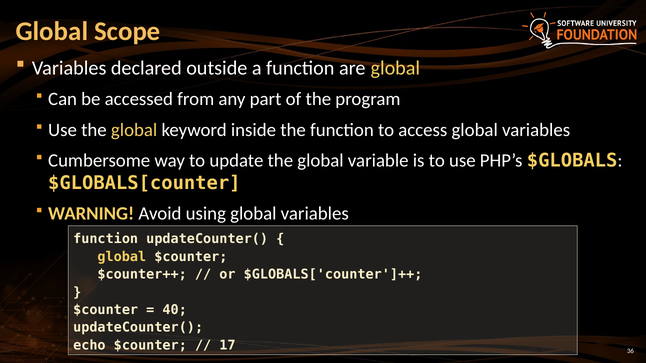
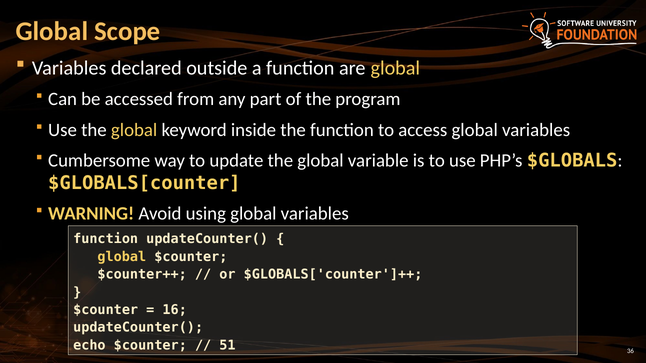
40: 40 -> 16
17: 17 -> 51
